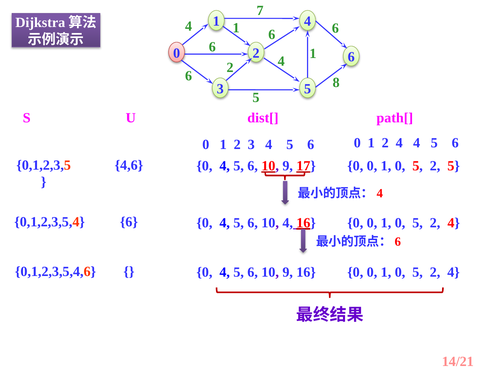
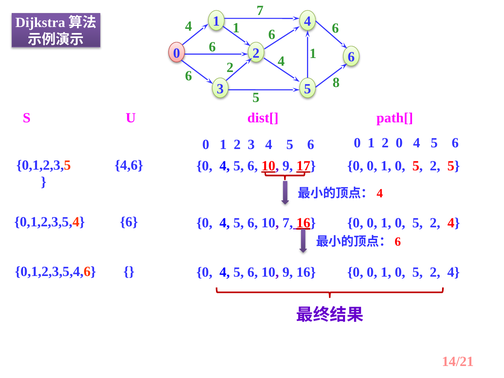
1 2 4: 4 -> 0
10 4: 4 -> 7
